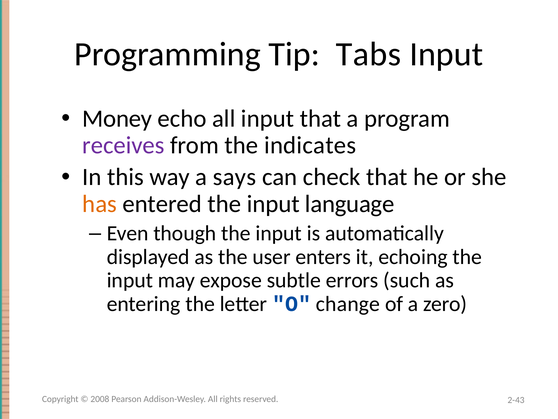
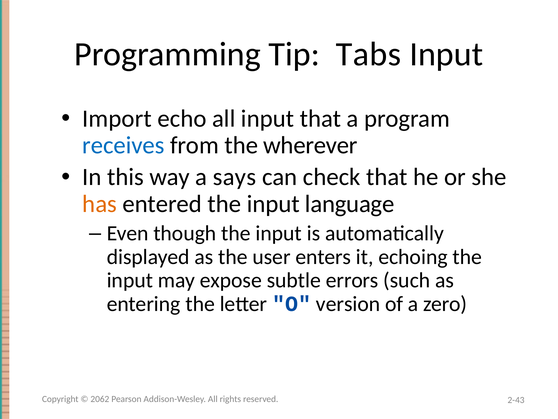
Money: Money -> Import
receives colour: purple -> blue
indicates: indicates -> wherever
change: change -> version
2008: 2008 -> 2062
